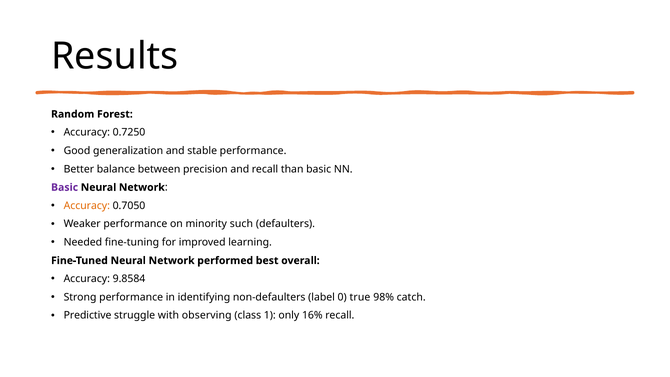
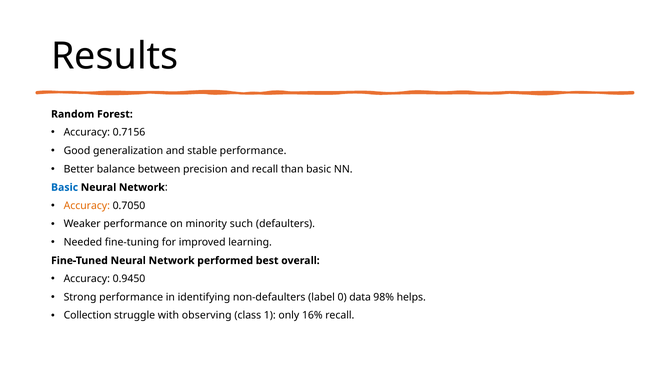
0.7250: 0.7250 -> 0.7156
Basic at (65, 187) colour: purple -> blue
9.8584: 9.8584 -> 0.9450
true: true -> data
catch: catch -> helps
Predictive: Predictive -> Collection
